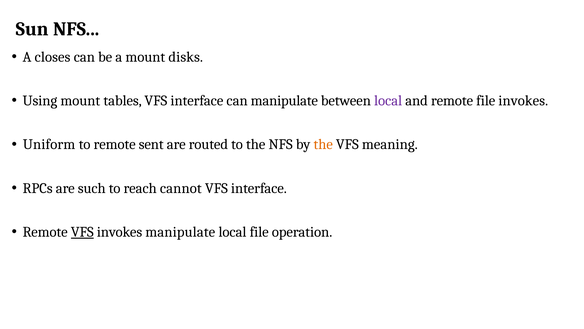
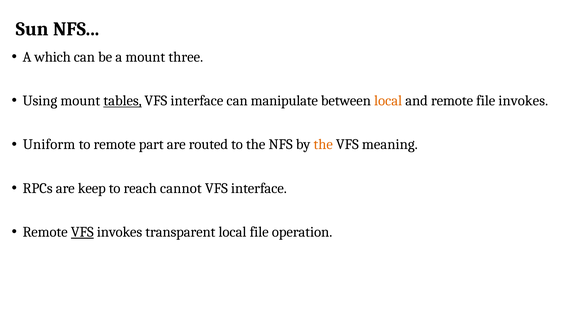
closes: closes -> which
disks: disks -> three
tables underline: none -> present
local at (388, 101) colour: purple -> orange
sent: sent -> part
such: such -> keep
invokes manipulate: manipulate -> transparent
